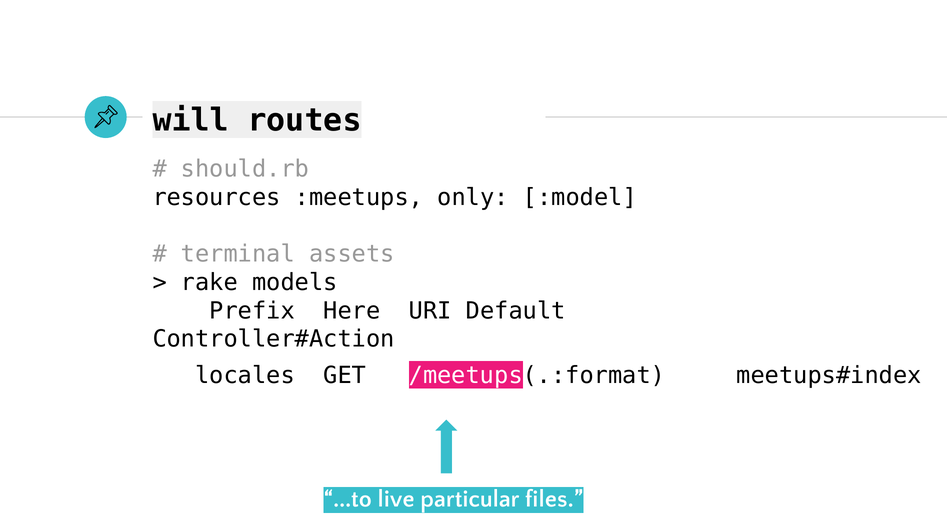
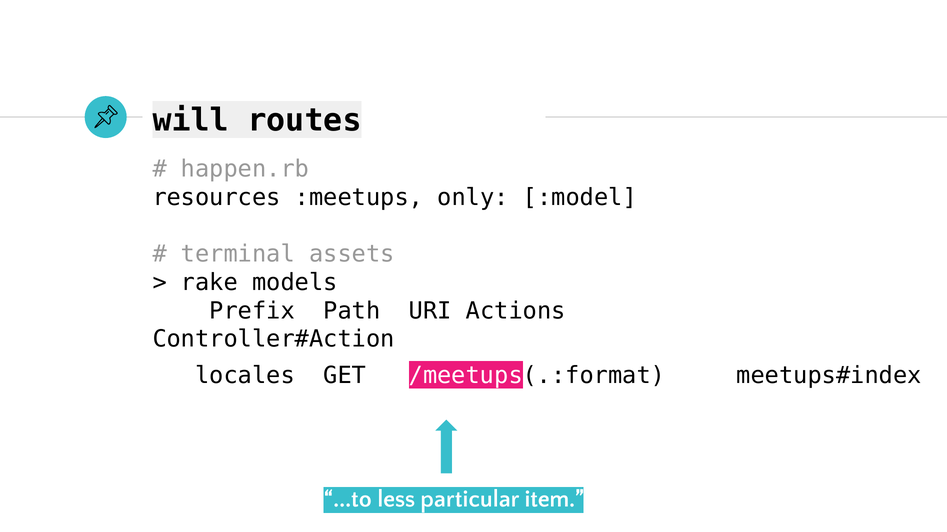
should.rb: should.rb -> happen.rb
Here: Here -> Path
Default: Default -> Actions
live: live -> less
files: files -> item
